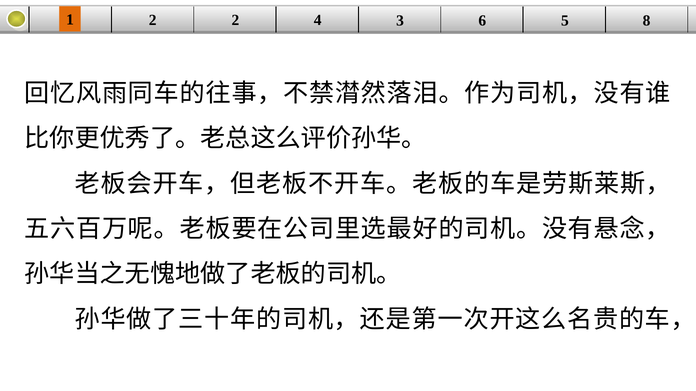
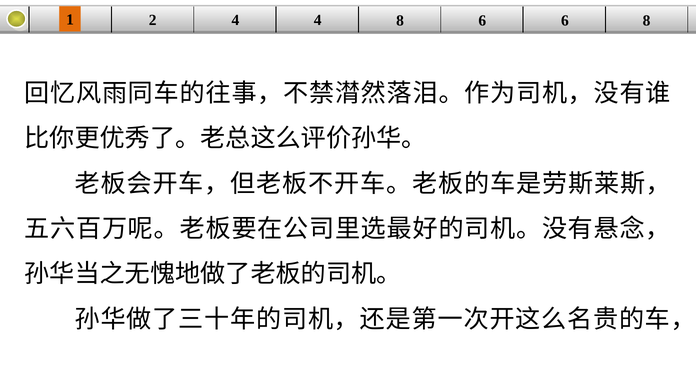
2 2: 2 -> 4
4 3: 3 -> 8
6 5: 5 -> 6
